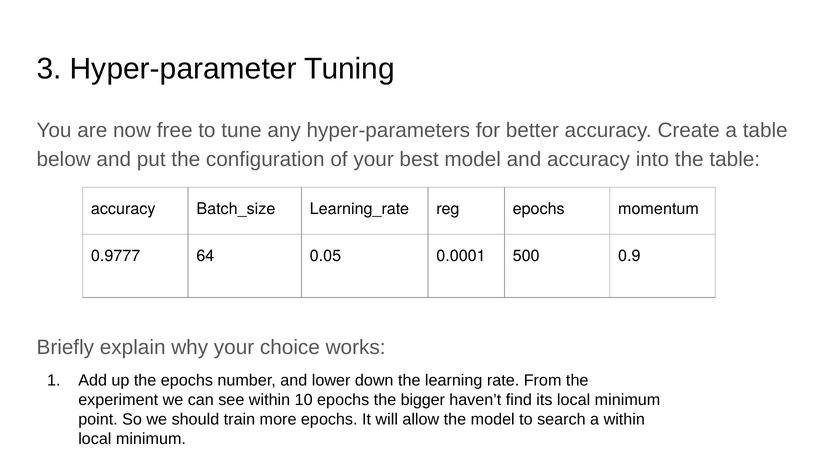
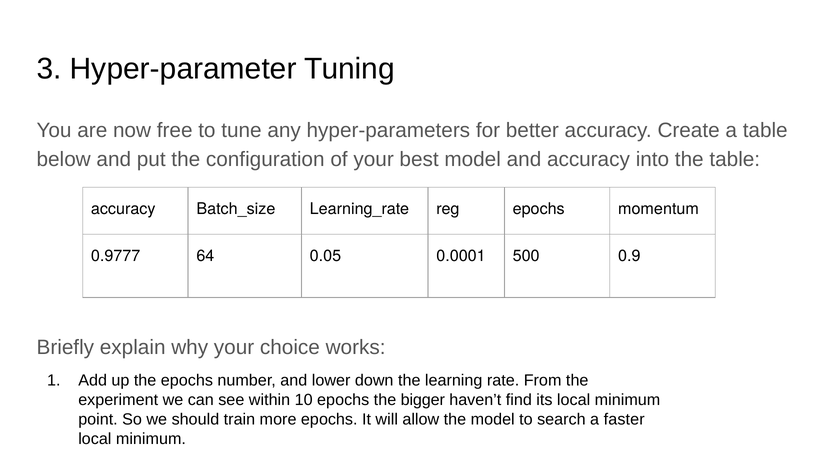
a within: within -> faster
